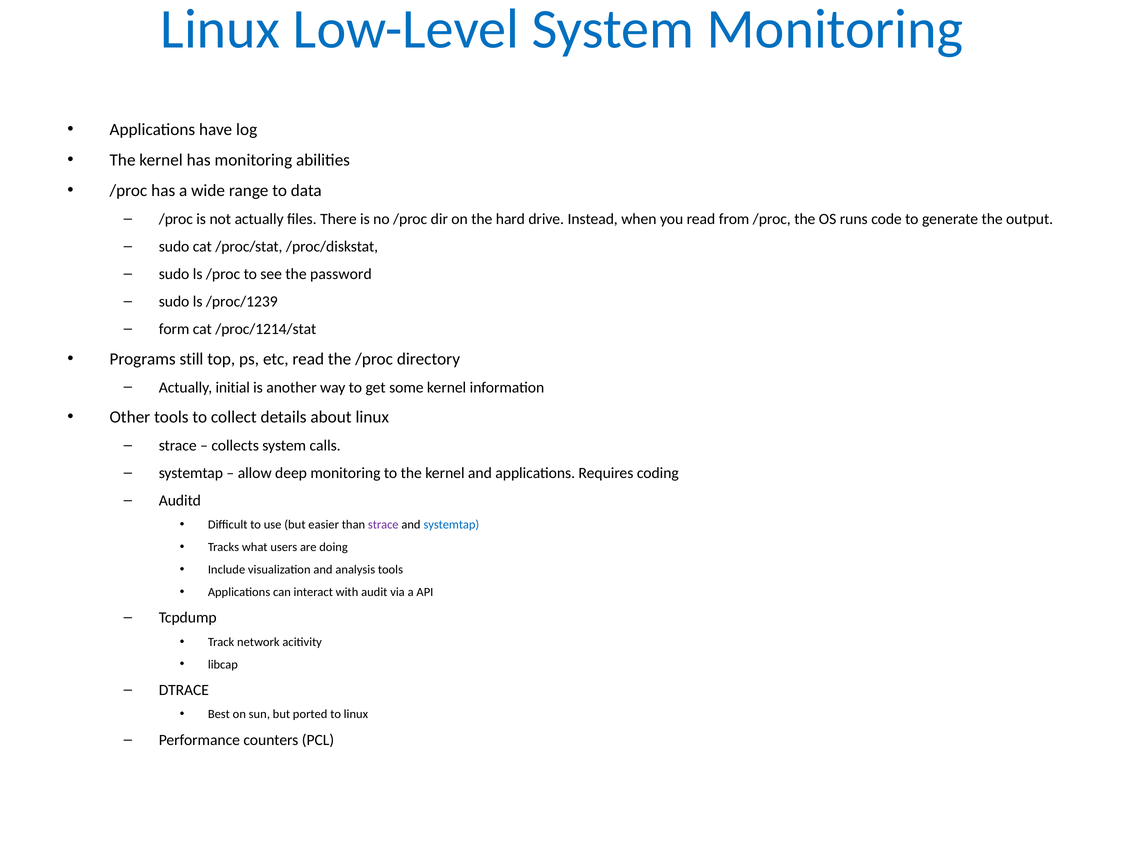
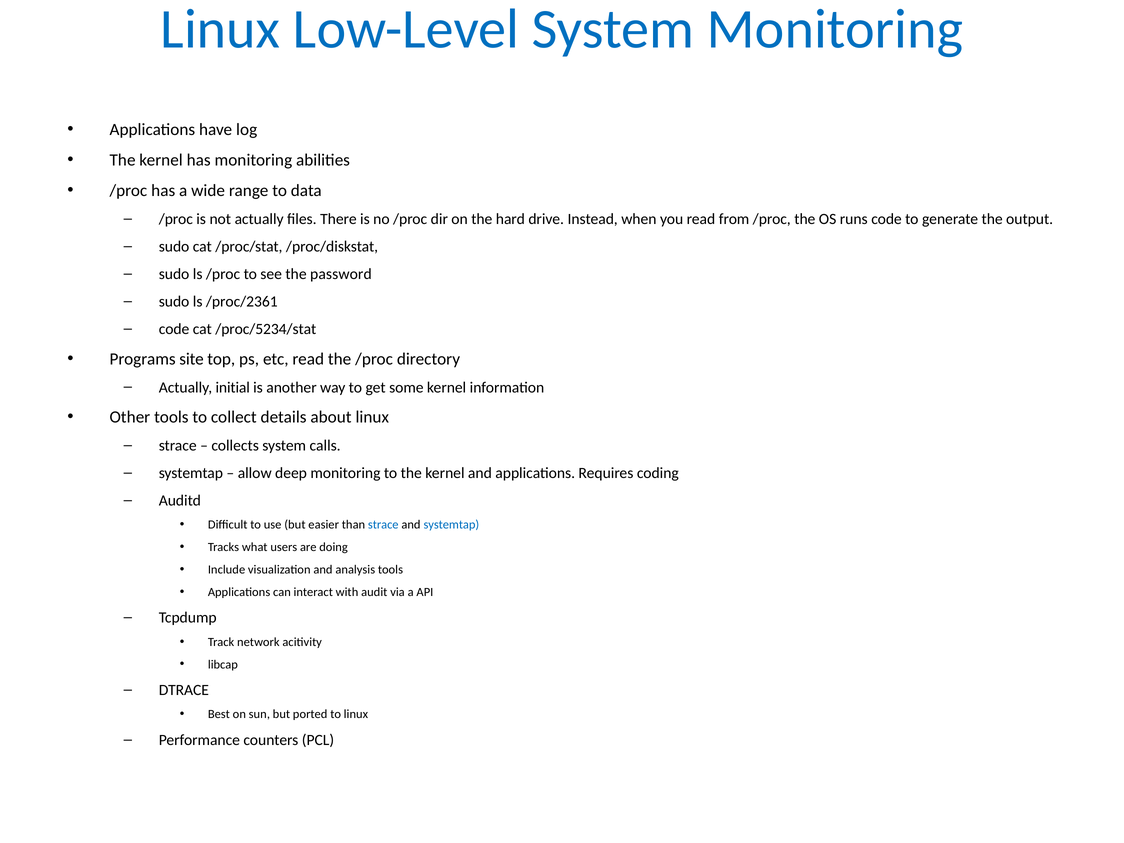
/proc/1239: /proc/1239 -> /proc/2361
form at (174, 329): form -> code
/proc/1214/stat: /proc/1214/stat -> /proc/5234/stat
still: still -> site
strace at (383, 525) colour: purple -> blue
